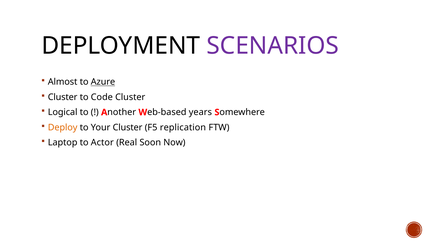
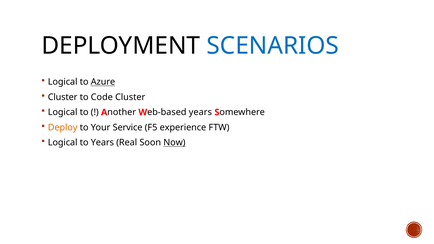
SCENARIOS colour: purple -> blue
Almost at (63, 82): Almost -> Logical
Your Cluster: Cluster -> Service
replication: replication -> experience
Laptop at (63, 143): Laptop -> Logical
to Actor: Actor -> Years
Now underline: none -> present
